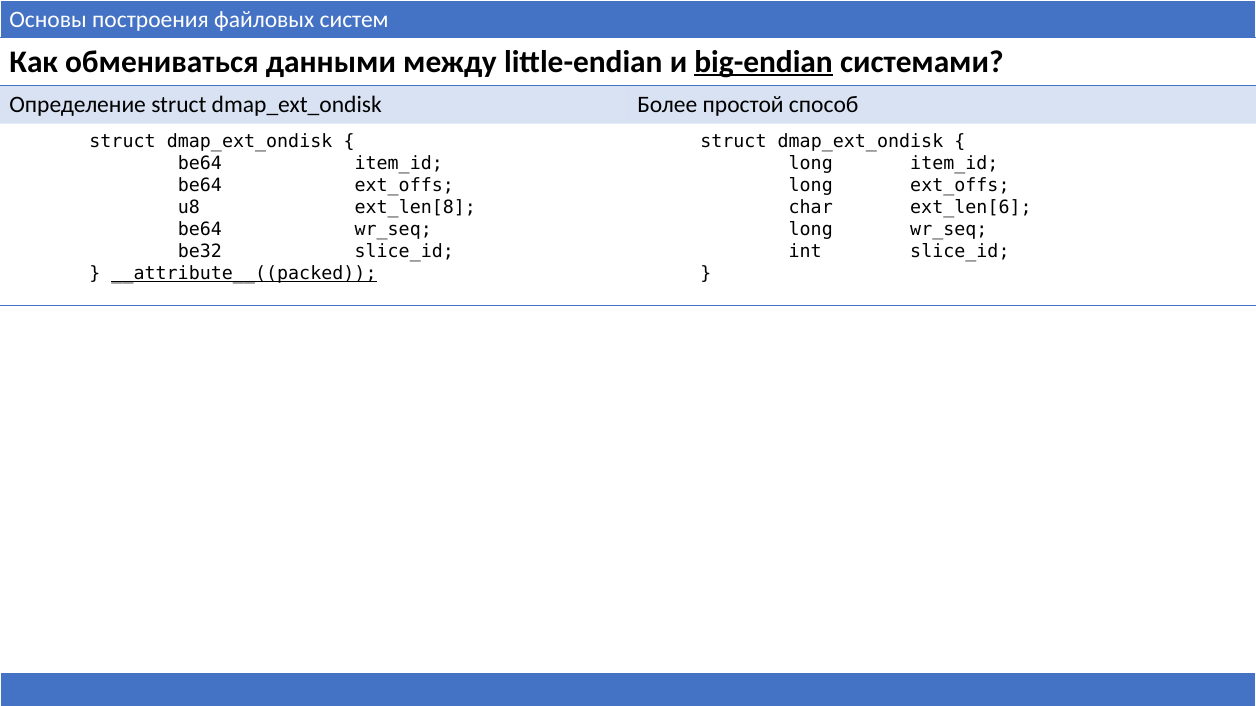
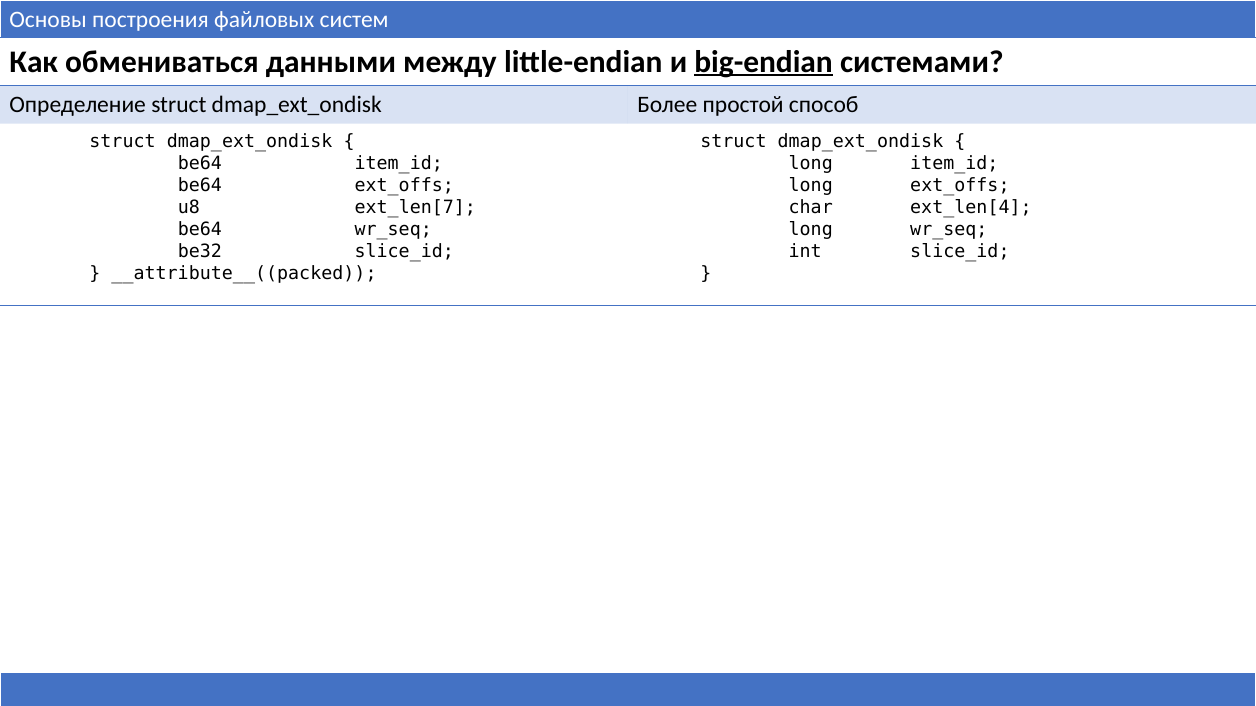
ext_len[8: ext_len[8 -> ext_len[7
ext_len[6: ext_len[6 -> ext_len[4
__attribute__((packed underline: present -> none
